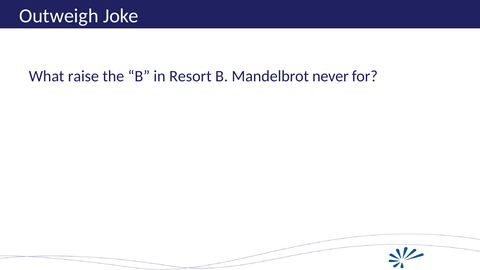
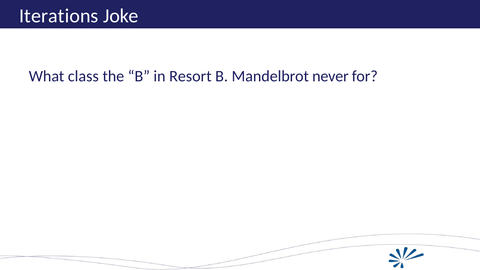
Outweigh: Outweigh -> Iterations
raise: raise -> class
